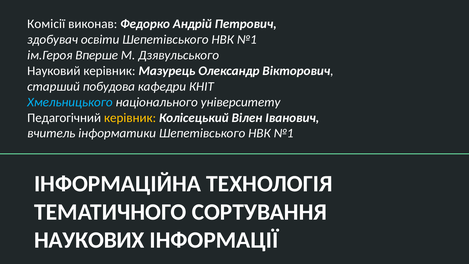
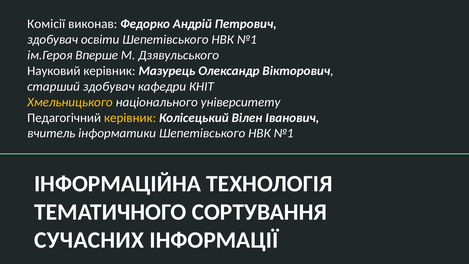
старший побудова: побудова -> здобувач
Хмельницького colour: light blue -> yellow
НАУКОВИХ: НАУКОВИХ -> СУЧАСНИХ
